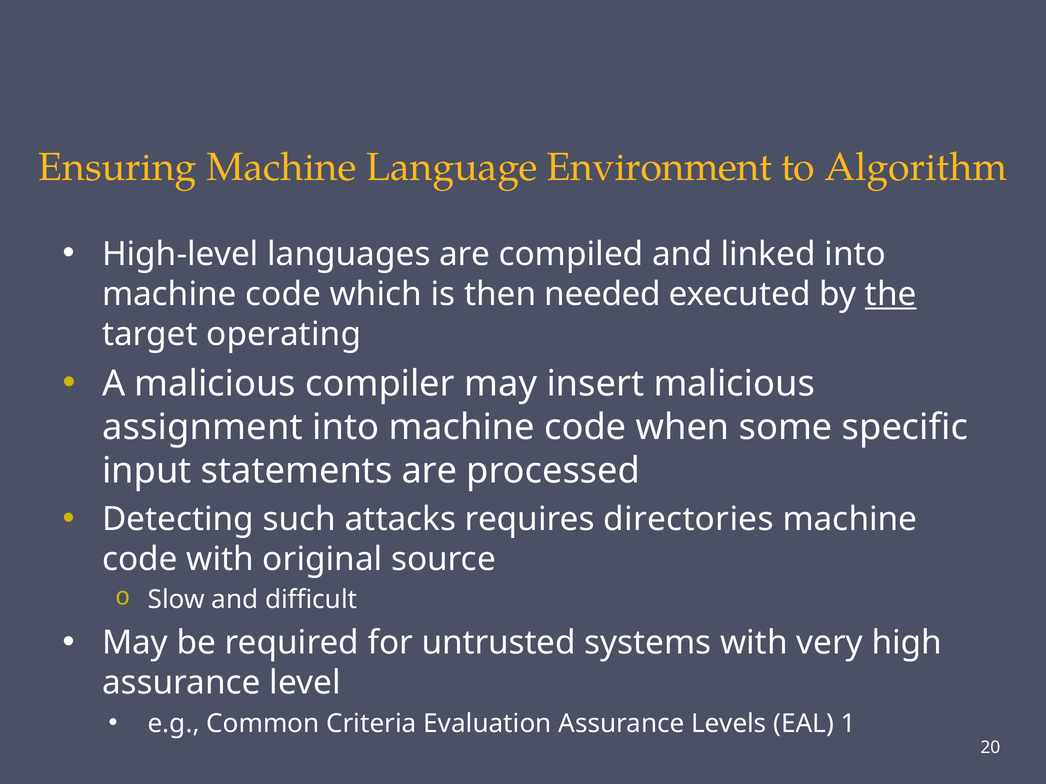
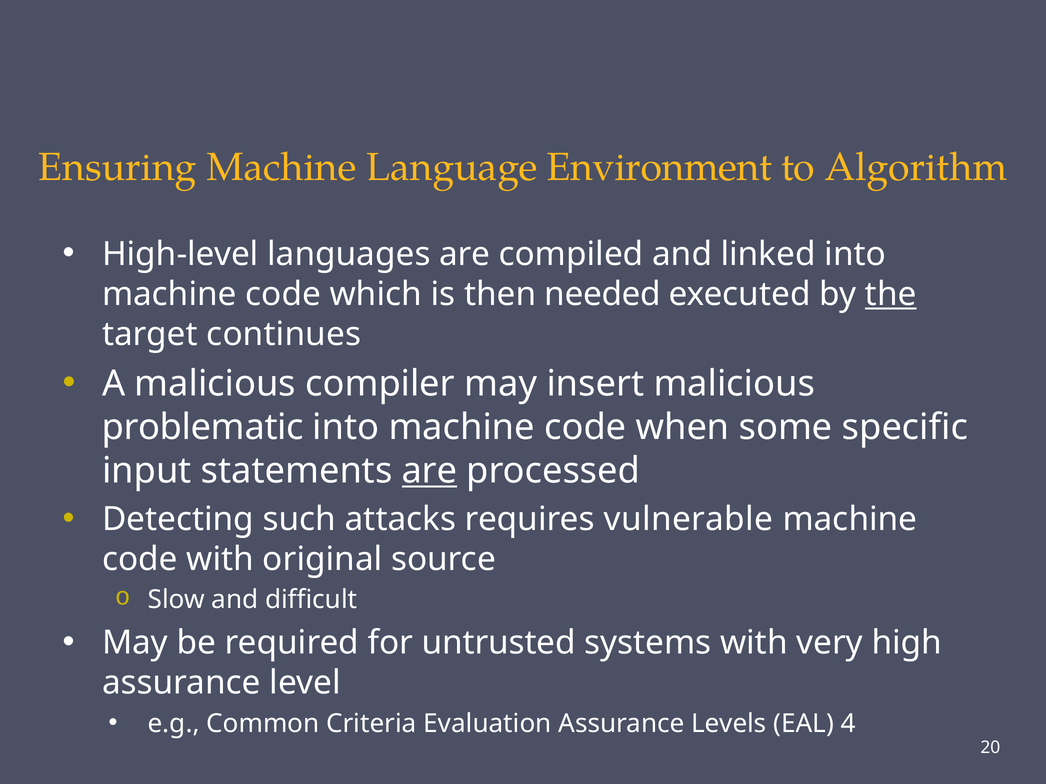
operating: operating -> continues
assignment: assignment -> problematic
are at (429, 471) underline: none -> present
directories: directories -> vulnerable
1: 1 -> 4
